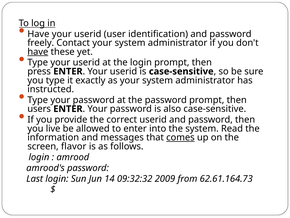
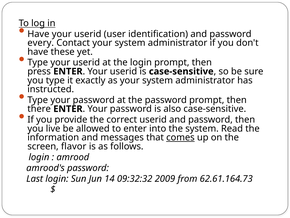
freely: freely -> every
have at (38, 52) underline: present -> none
users: users -> there
